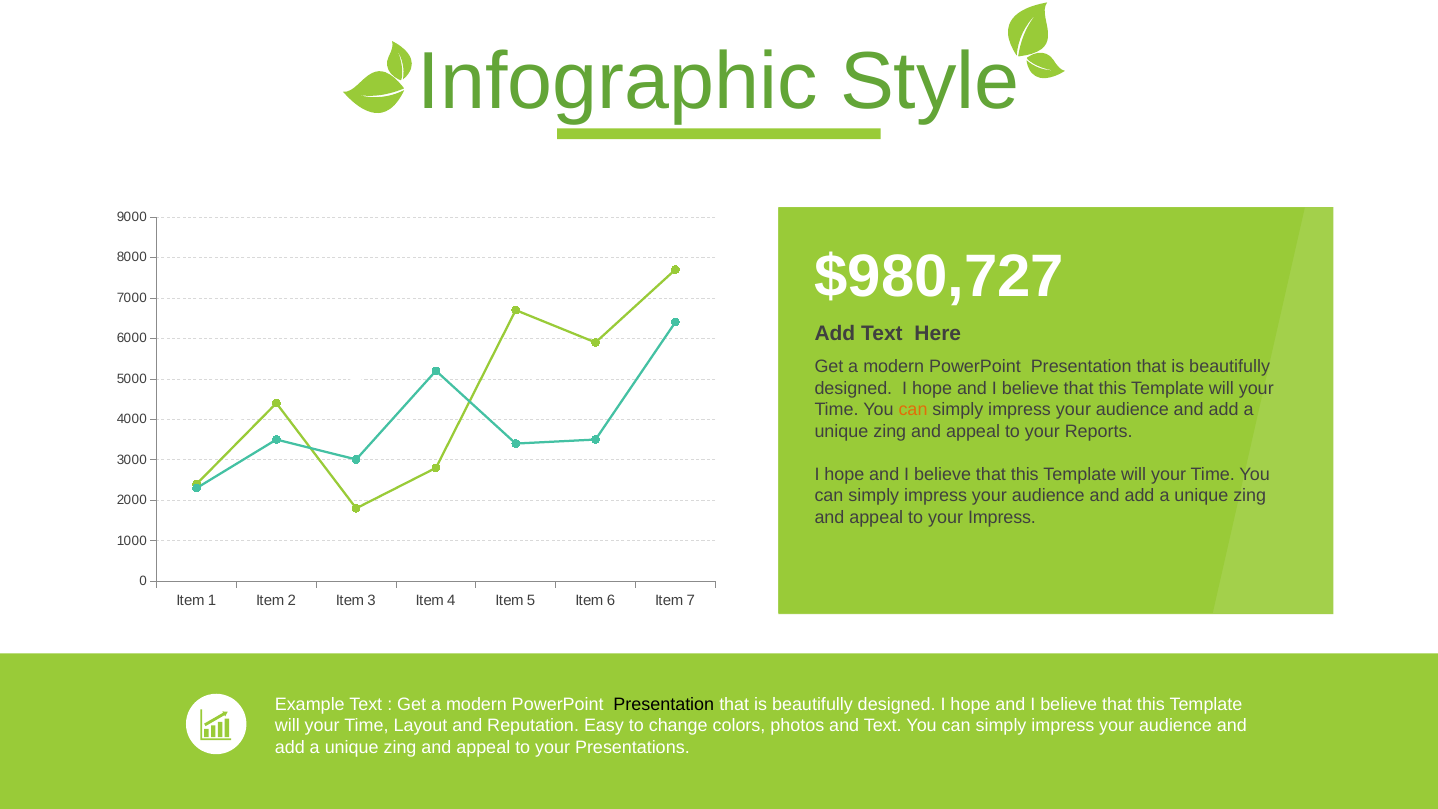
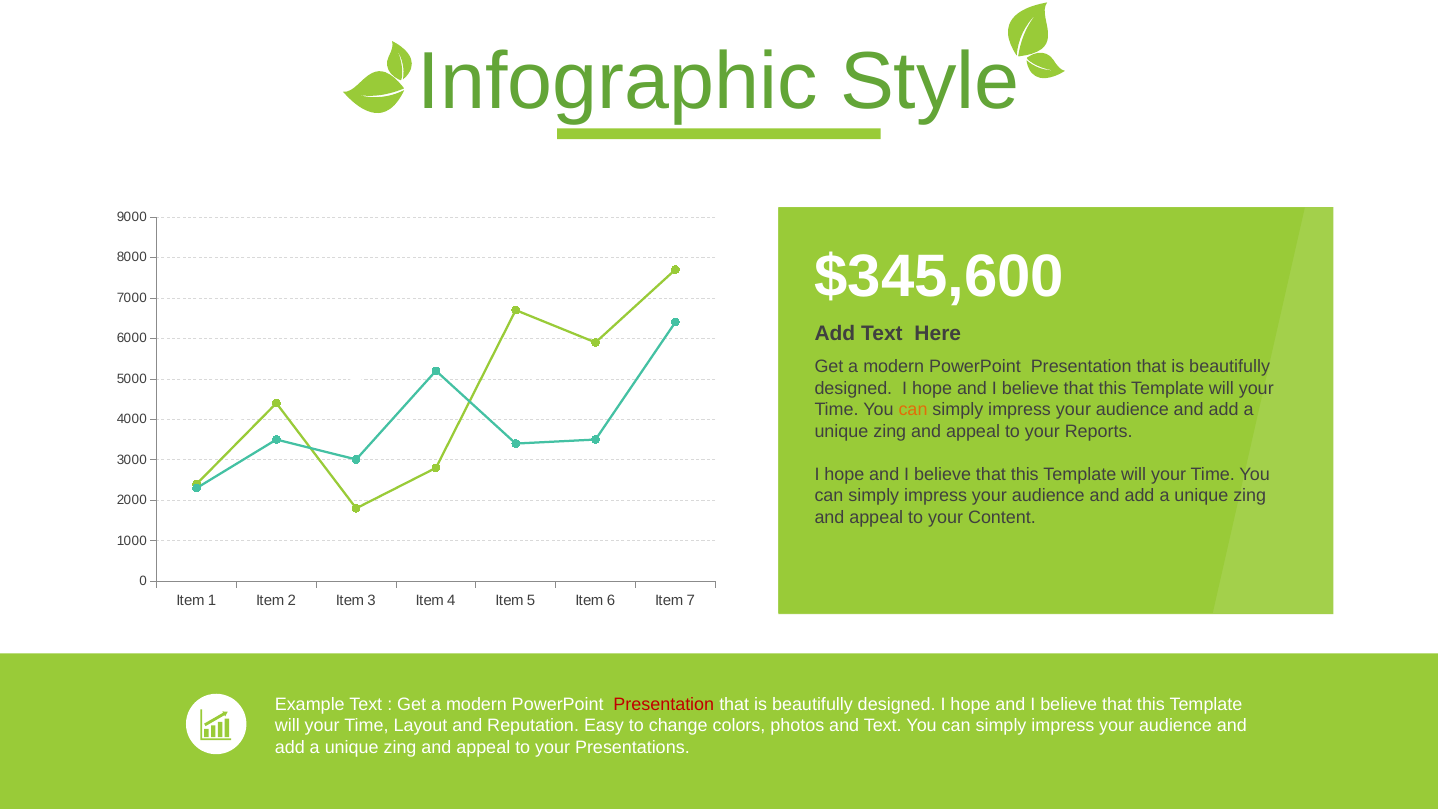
$980,727: $980,727 -> $345,600
your Impress: Impress -> Content
Presentation at (664, 704) colour: black -> red
